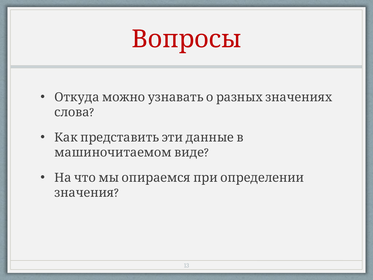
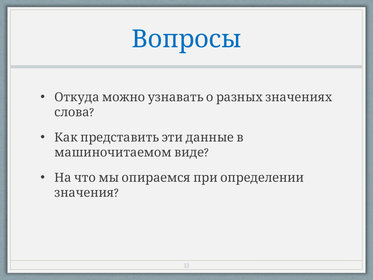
Вопросы colour: red -> blue
